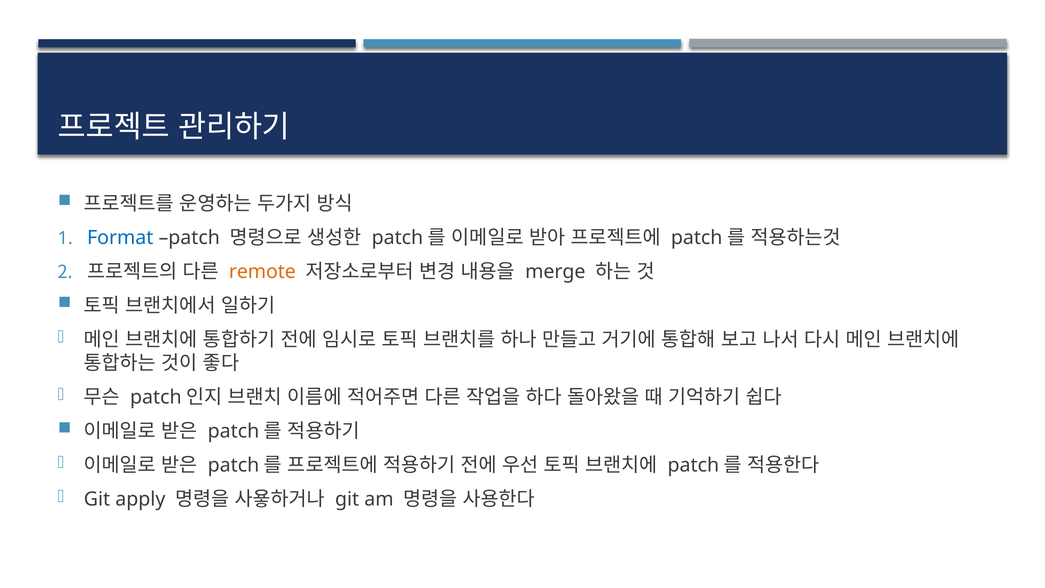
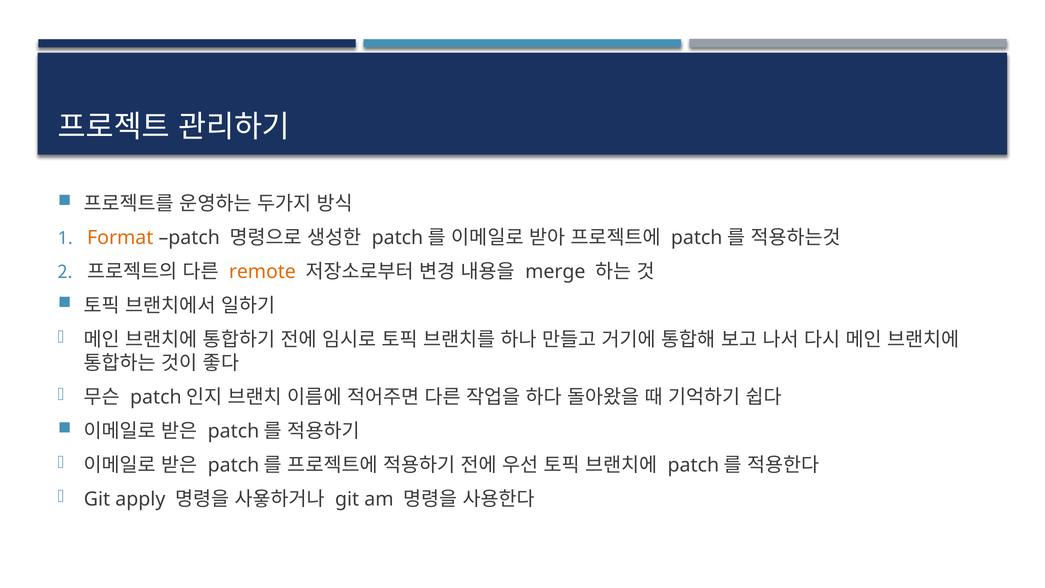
Format colour: blue -> orange
